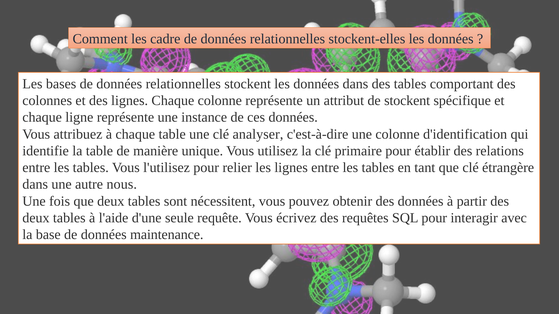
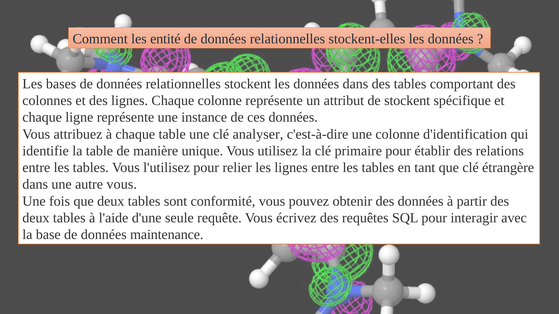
cadre: cadre -> entité
autre nous: nous -> vous
nécessitent: nécessitent -> conformité
